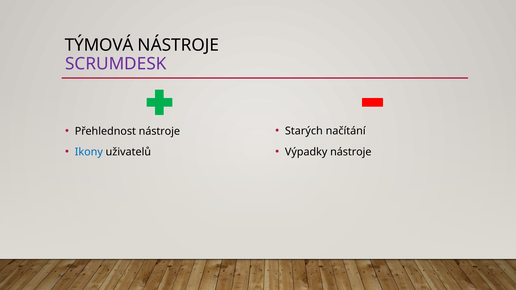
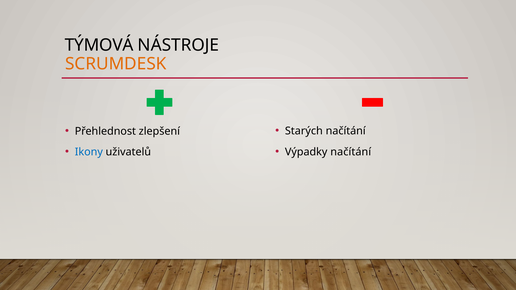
SCRUMDESK colour: purple -> orange
Přehlednost nástroje: nástroje -> zlepšení
Výpadky nástroje: nástroje -> načítání
